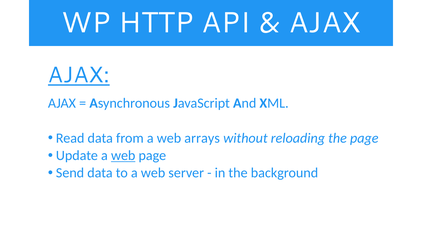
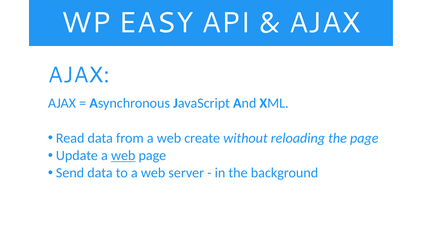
HTTP: HTTP -> EASY
AJAX at (79, 75) underline: present -> none
arrays: arrays -> create
